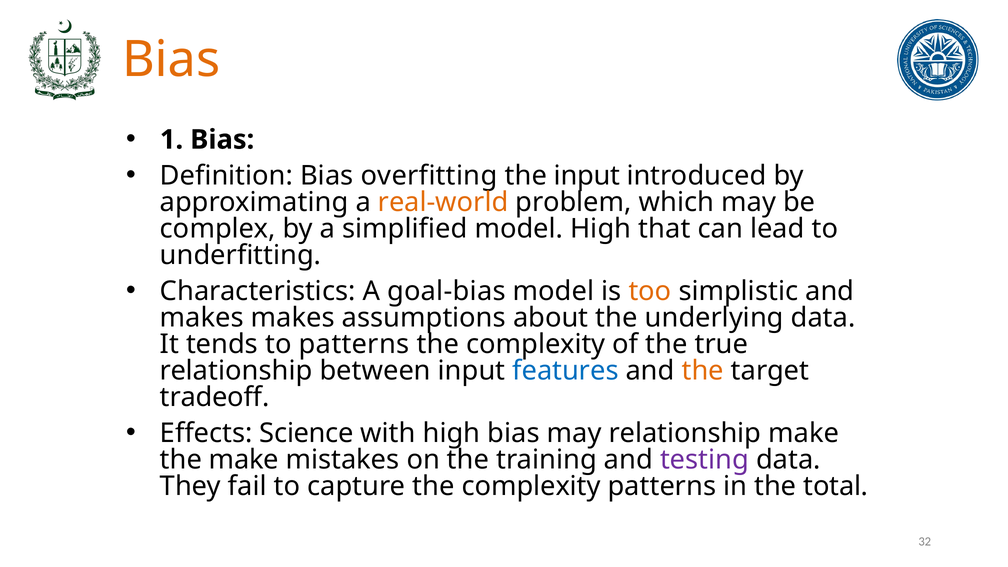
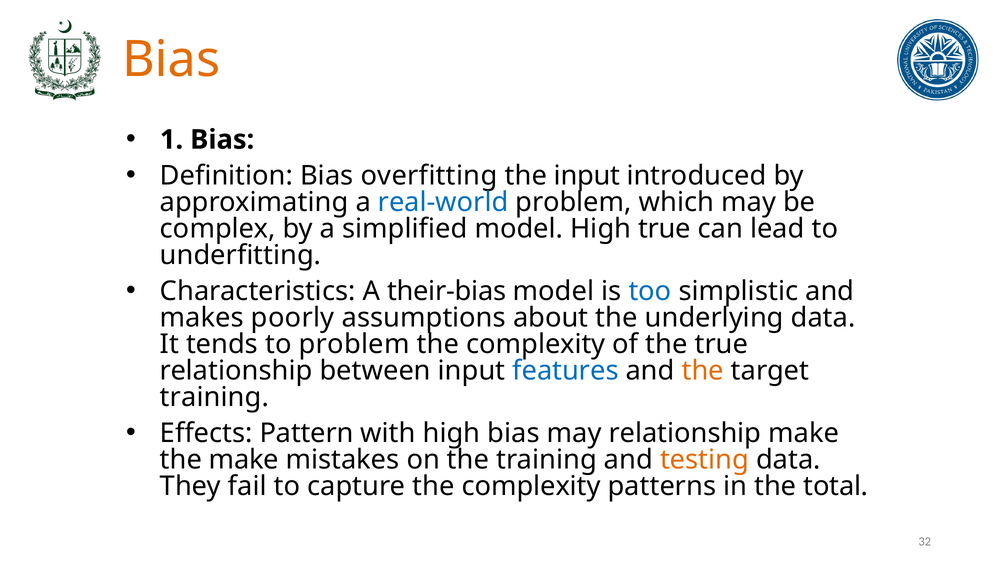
real-world colour: orange -> blue
High that: that -> true
goal-bias: goal-bias -> their-bias
too colour: orange -> blue
makes makes: makes -> poorly
to patterns: patterns -> problem
tradeoff at (215, 397): tradeoff -> training
Science: Science -> Pattern
testing colour: purple -> orange
